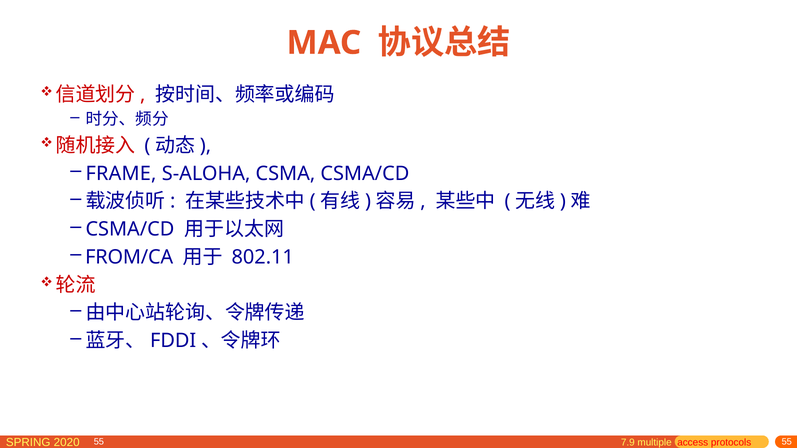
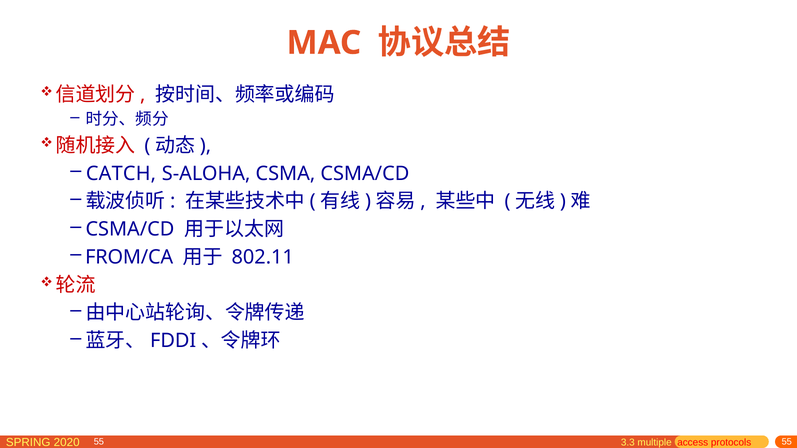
FRAME: FRAME -> CATCH
7.9: 7.9 -> 3.3
